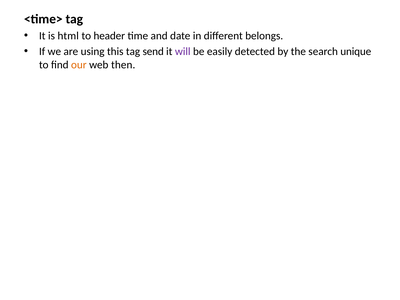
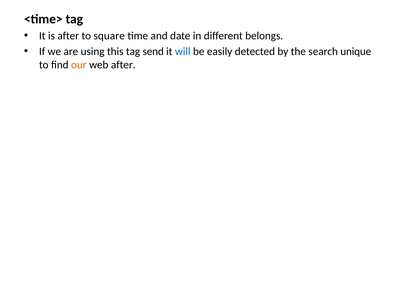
is html: html -> after
header: header -> square
will colour: purple -> blue
web then: then -> after
